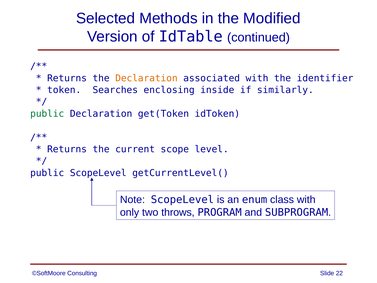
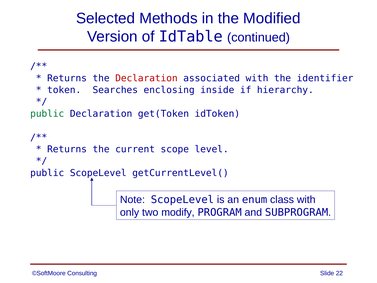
Declaration at (146, 78) colour: orange -> red
similarly: similarly -> hierarchy
throws: throws -> modify
